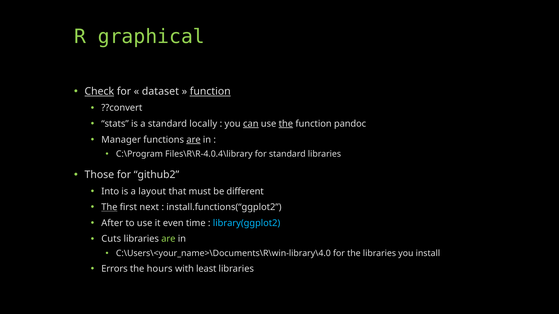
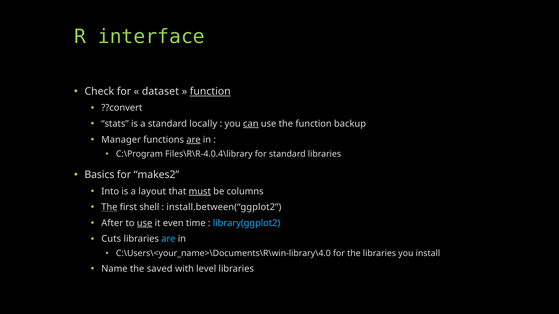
graphical: graphical -> interface
Check underline: present -> none
the at (286, 124) underline: present -> none
pandoc: pandoc -> backup
Those: Those -> Basics
github2: github2 -> makes2
must underline: none -> present
different: different -> columns
next: next -> shell
install.functions(“ggplot2: install.functions(“ggplot2 -> install.between(“ggplot2
use at (145, 223) underline: none -> present
are at (168, 239) colour: light green -> light blue
Errors: Errors -> Name
hours: hours -> saved
least: least -> level
